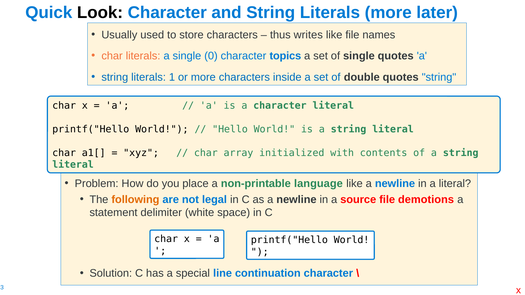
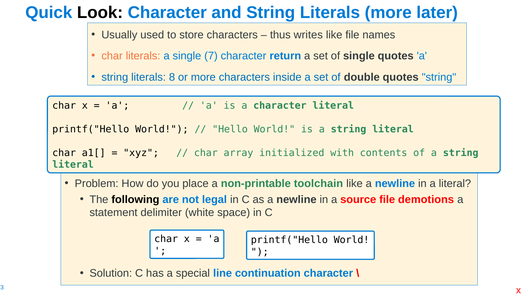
0: 0 -> 7
topics: topics -> return
1: 1 -> 8
language: language -> toolchain
following colour: orange -> black
